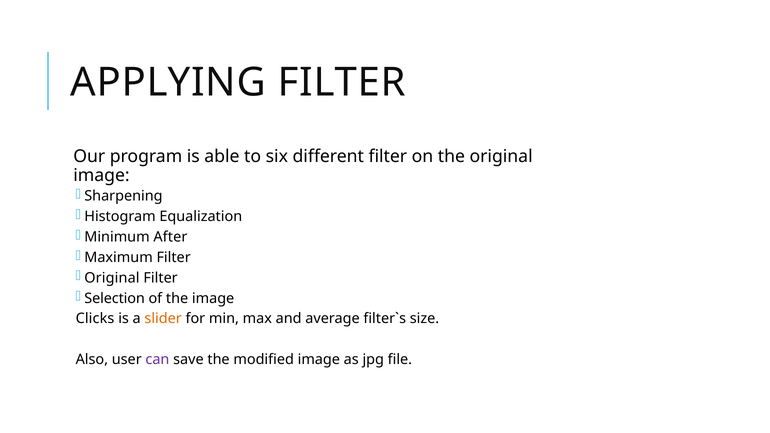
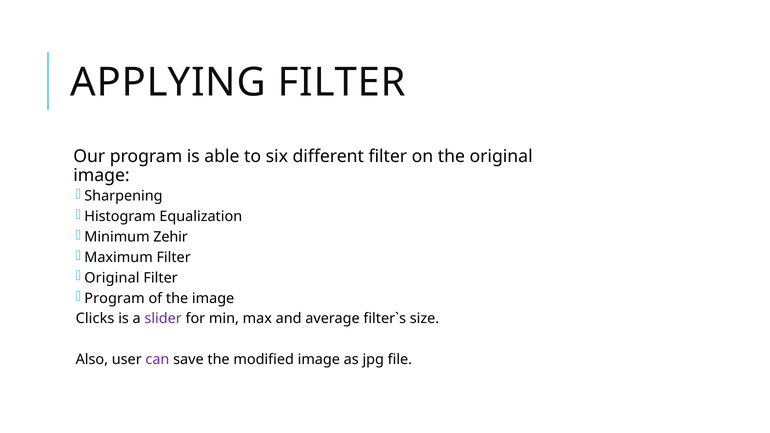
After: After -> Zehir
Selection at (115, 298): Selection -> Program
slider colour: orange -> purple
